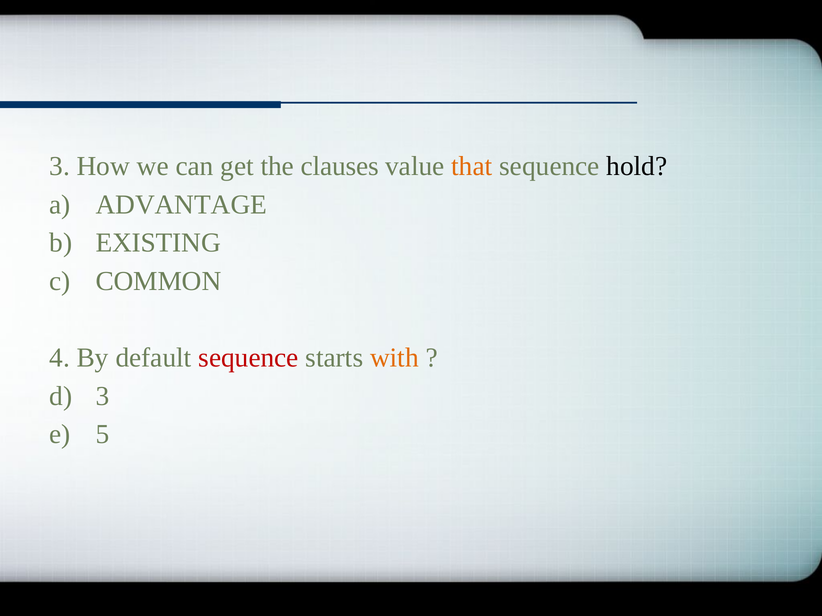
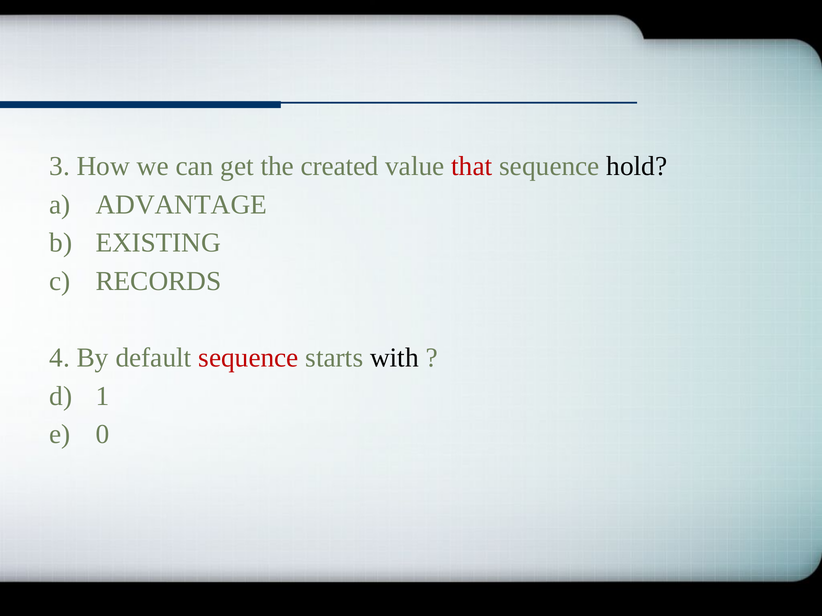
clauses: clauses -> created
that colour: orange -> red
COMMON: COMMON -> RECORDS
with colour: orange -> black
3 at (102, 396): 3 -> 1
5: 5 -> 0
